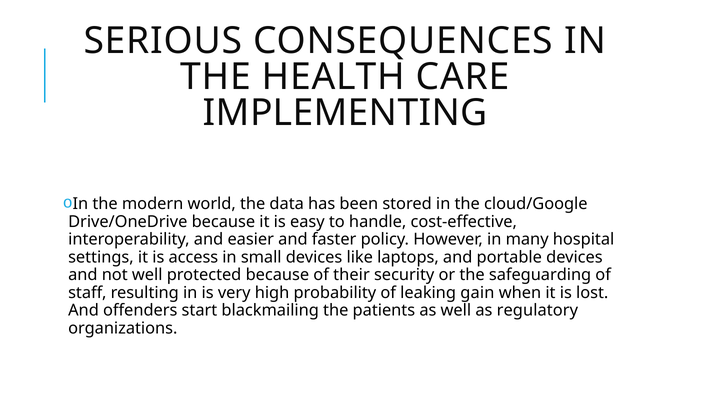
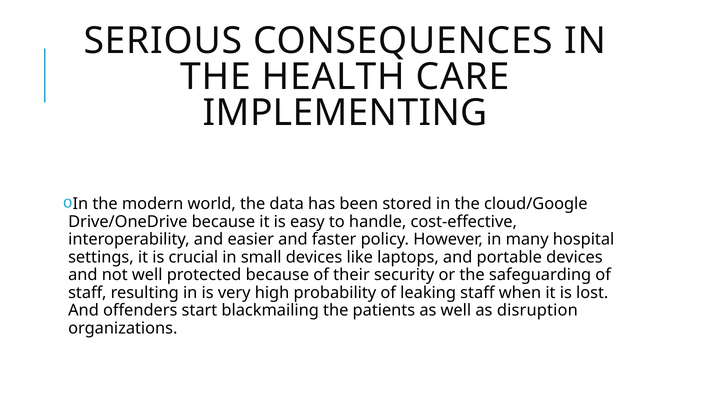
access: access -> crucial
leaking gain: gain -> staff
regulatory: regulatory -> disruption
